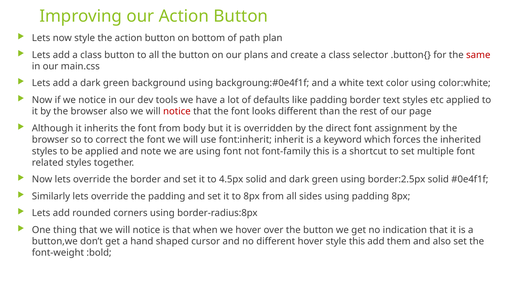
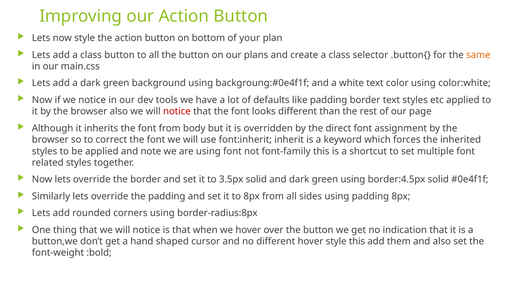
path: path -> your
same colour: red -> orange
4.5px: 4.5px -> 3.5px
border:2.5px: border:2.5px -> border:4.5px
